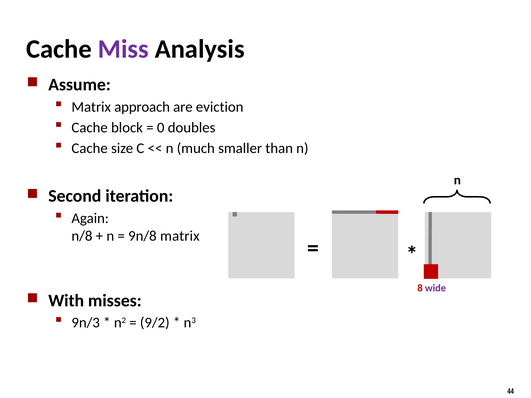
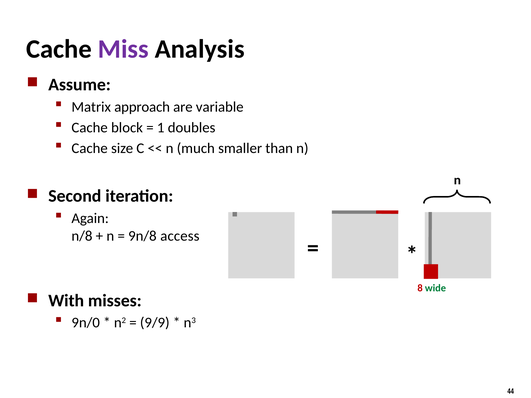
eviction: eviction -> variable
0: 0 -> 1
9n/8 matrix: matrix -> access
wide colour: purple -> green
9n/3: 9n/3 -> 9n/0
9/2: 9/2 -> 9/9
